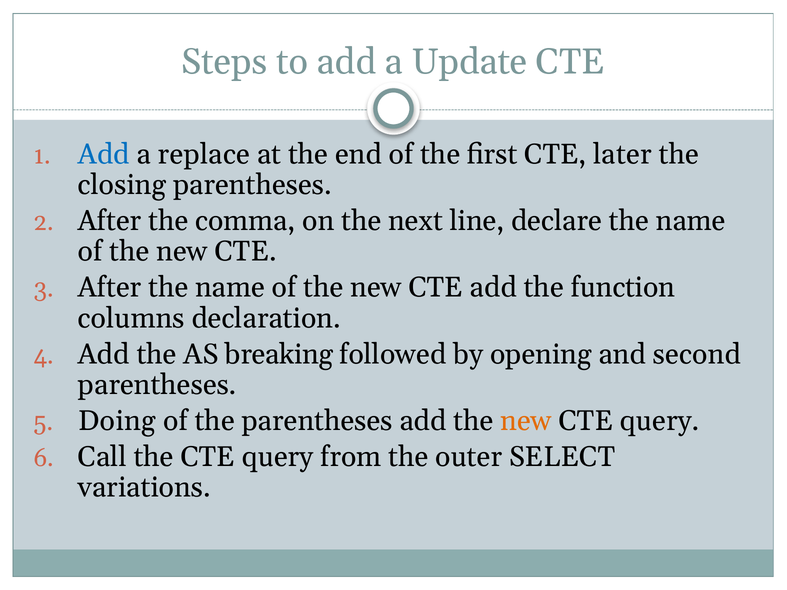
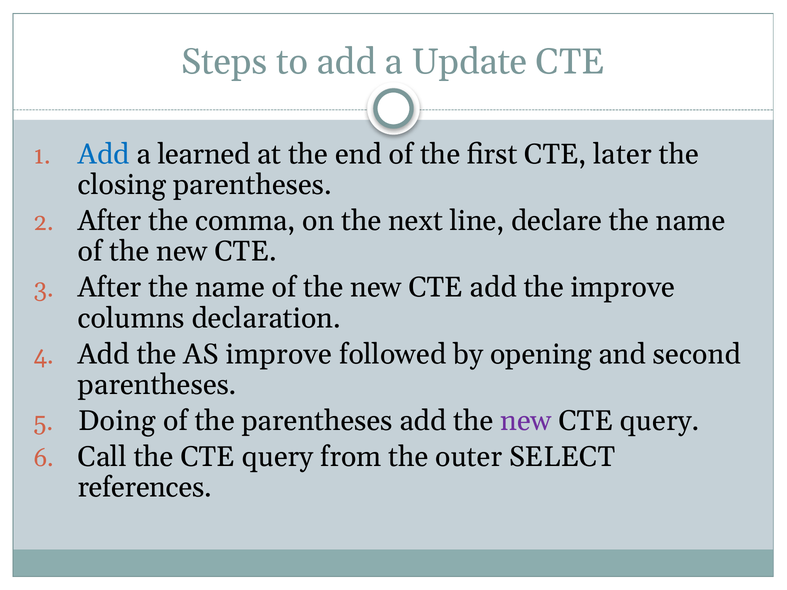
replace: replace -> learned
the function: function -> improve
AS breaking: breaking -> improve
new at (526, 421) colour: orange -> purple
variations: variations -> references
